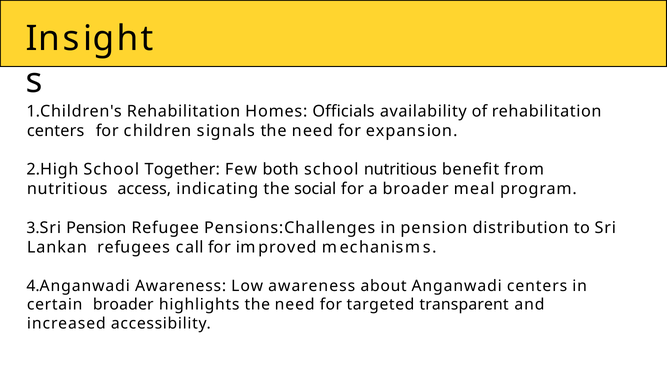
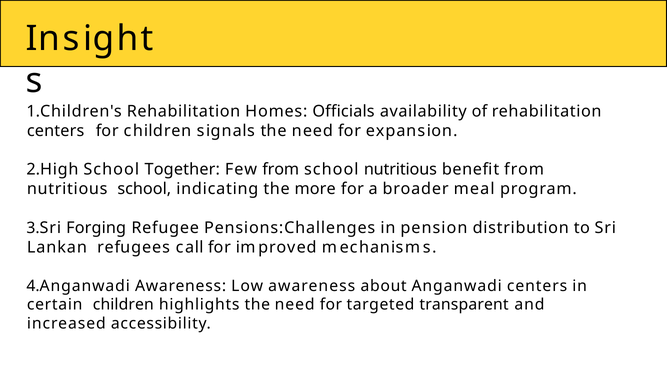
Few both: both -> from
nutritious access: access -> school
social: social -> more
Pension at (96, 228): Pension -> Forging
certain broader: broader -> children
